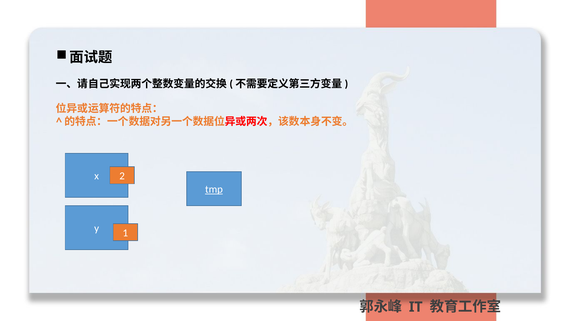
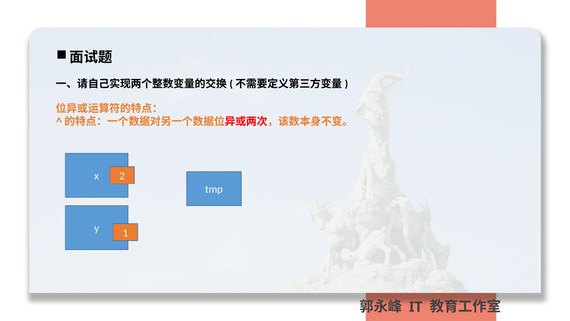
tmp underline: present -> none
